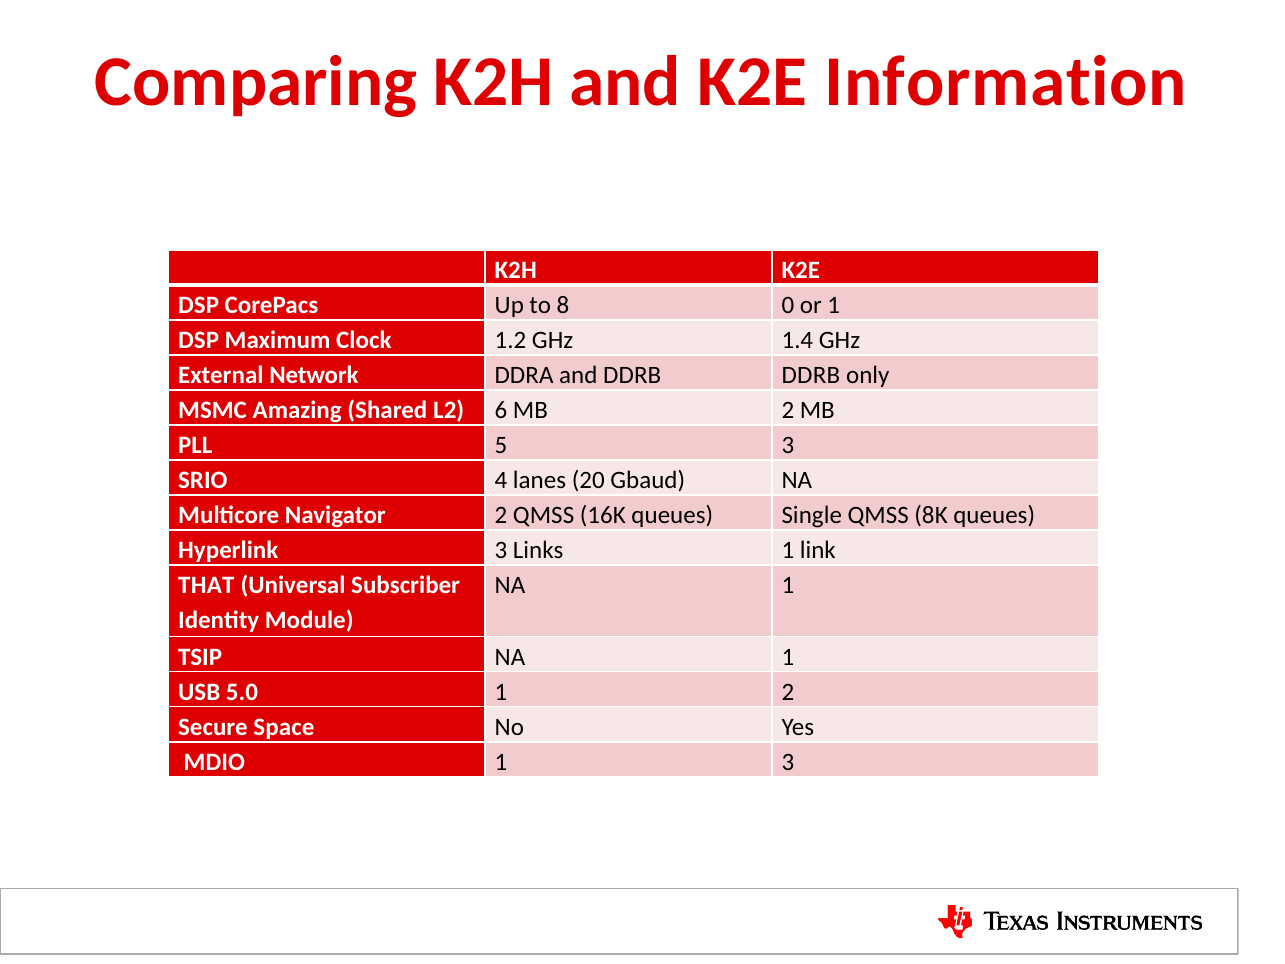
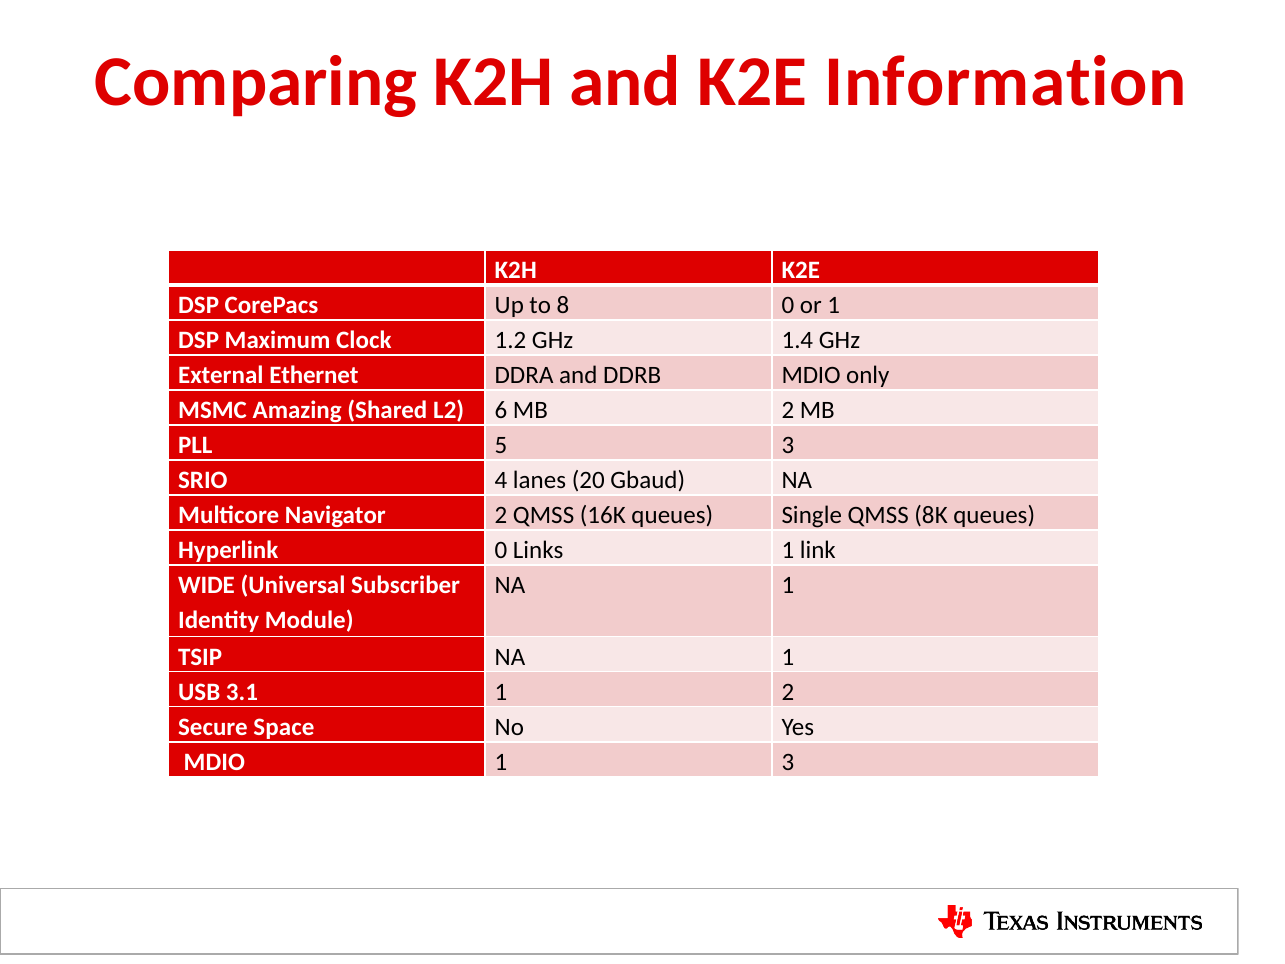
Network: Network -> Ethernet
DDRB DDRB: DDRB -> MDIO
Hyperlink 3: 3 -> 0
THAT: THAT -> WIDE
5.0: 5.0 -> 3.1
